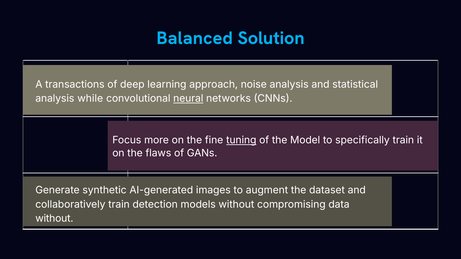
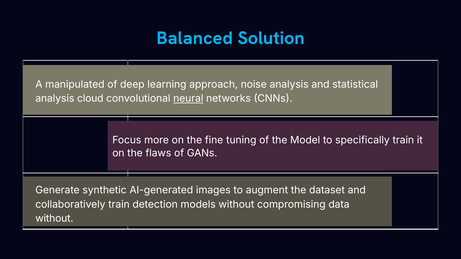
transactions: transactions -> manipulated
while: while -> cloud
tuning underline: present -> none
